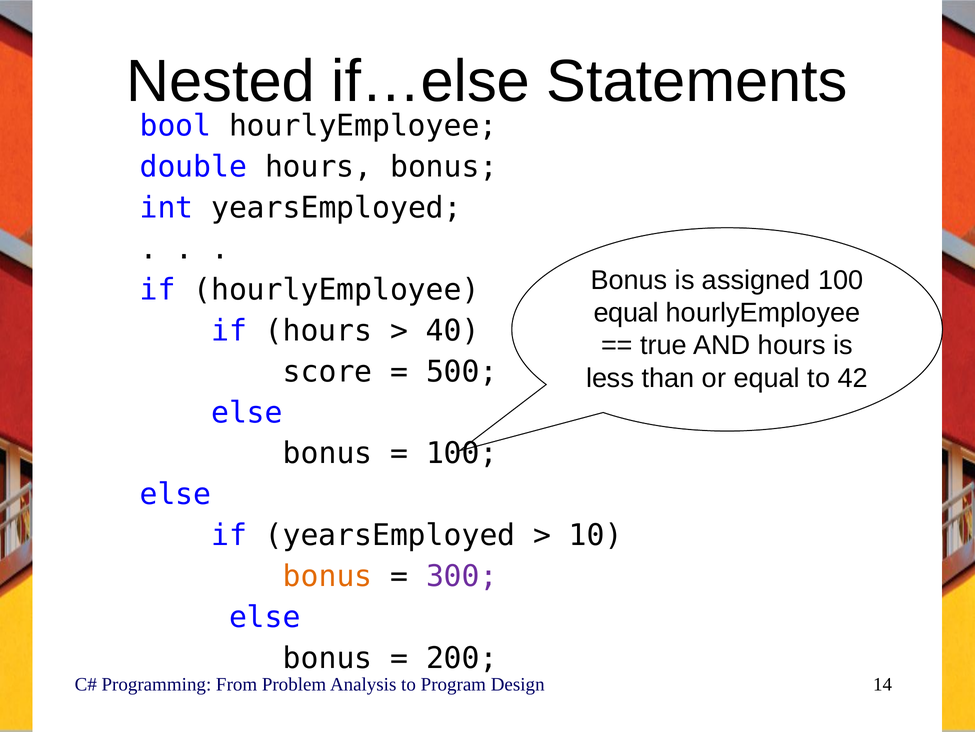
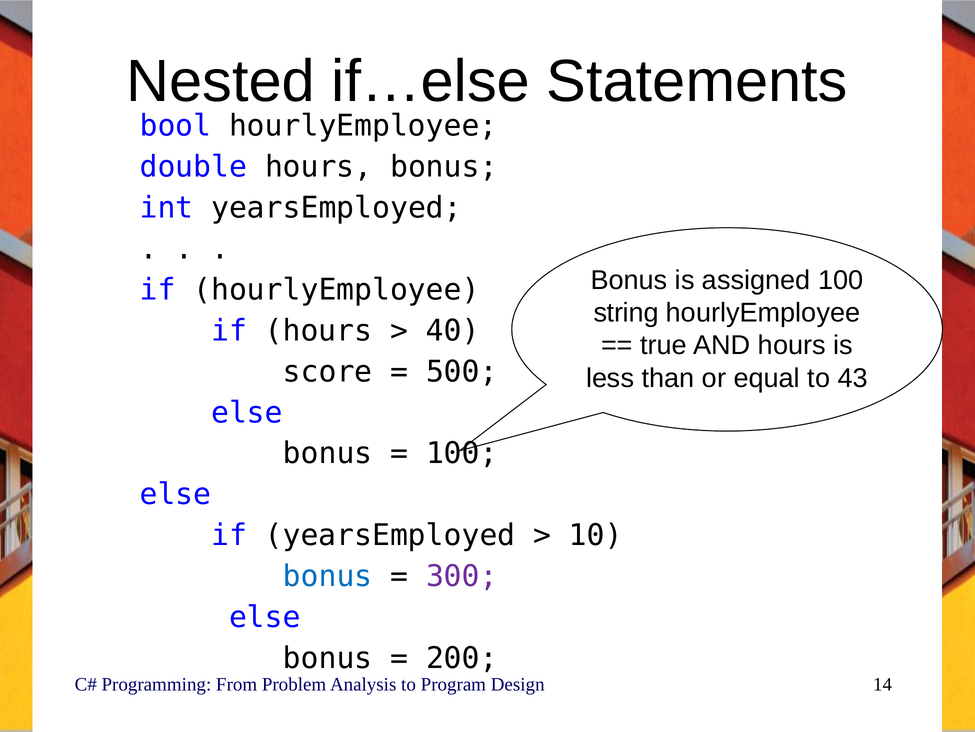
equal at (626, 313): equal -> string
42: 42 -> 43
bonus at (328, 576) colour: orange -> blue
